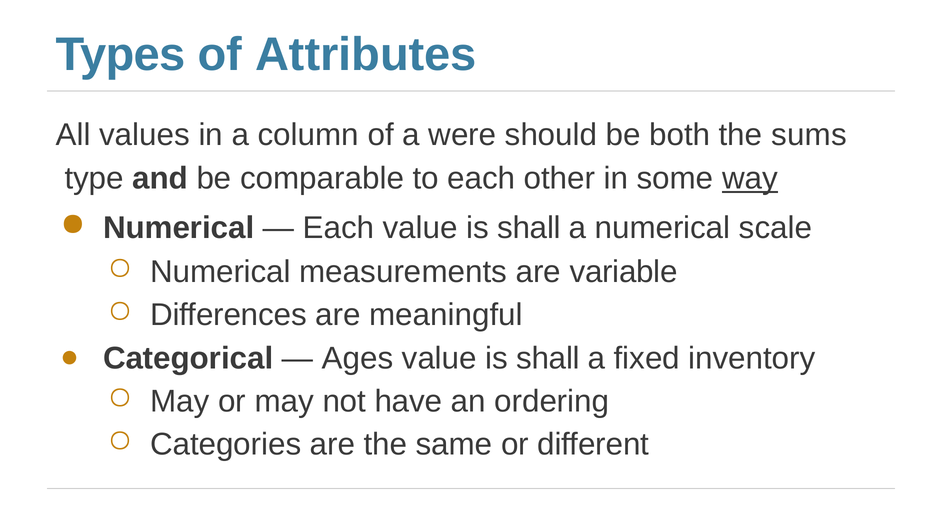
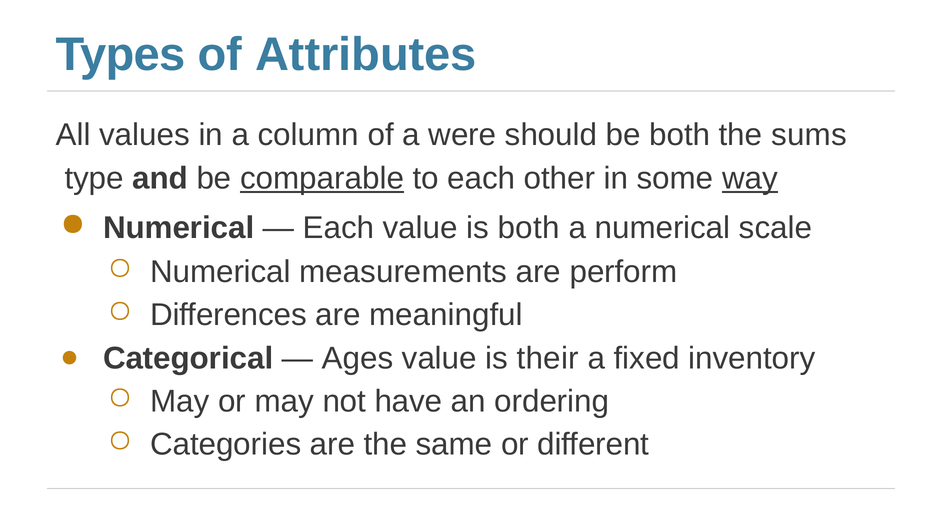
comparable underline: none -> present
Each value is shall: shall -> both
variable: variable -> perform
shall at (548, 358): shall -> their
